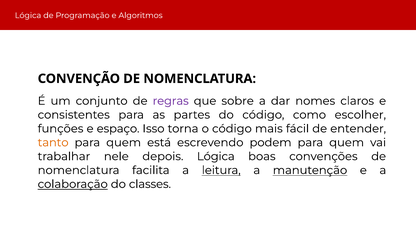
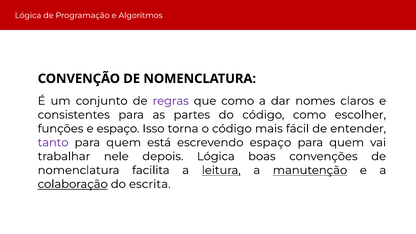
que sobre: sobre -> como
tanto colour: orange -> purple
escrevendo podem: podem -> espaço
classes: classes -> escrita
